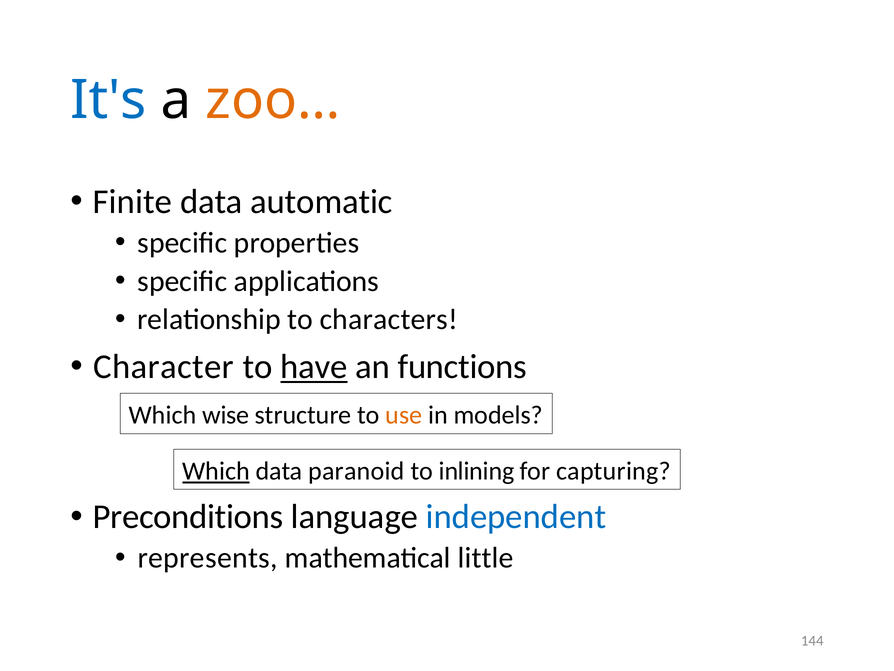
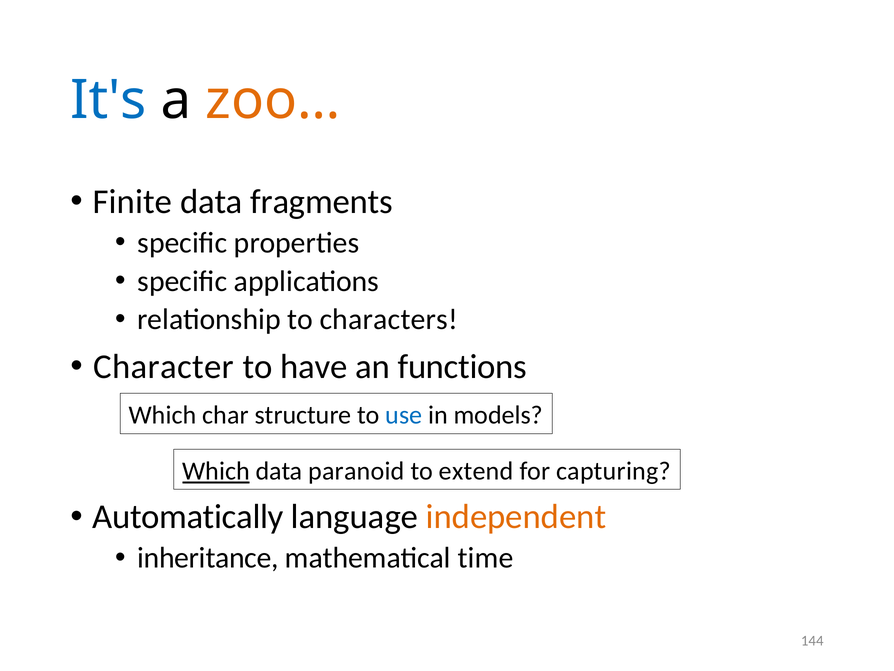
automatic: automatic -> fragments
have underline: present -> none
wise: wise -> char
use colour: orange -> blue
inlining: inlining -> extend
Preconditions: Preconditions -> Automatically
independent colour: blue -> orange
represents: represents -> inheritance
little: little -> time
